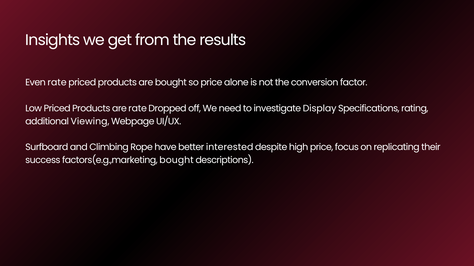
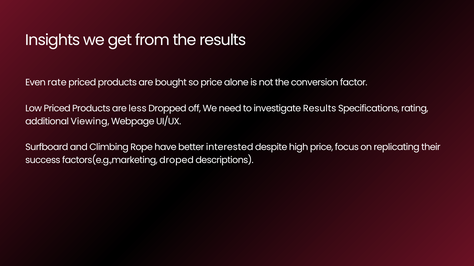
are rate: rate -> less
investigate Display: Display -> Results
factors(e.g.,marketing bought: bought -> droped
